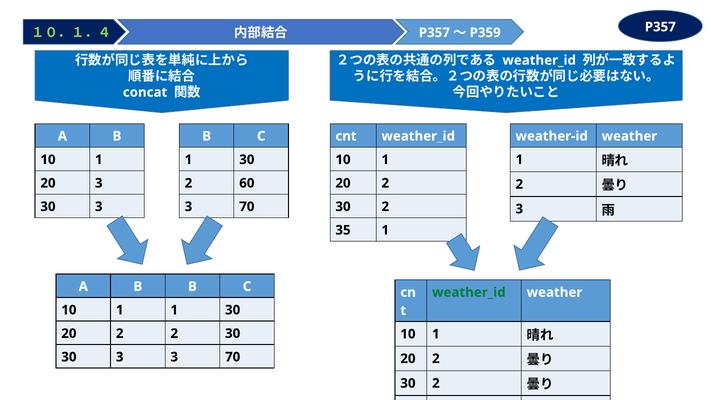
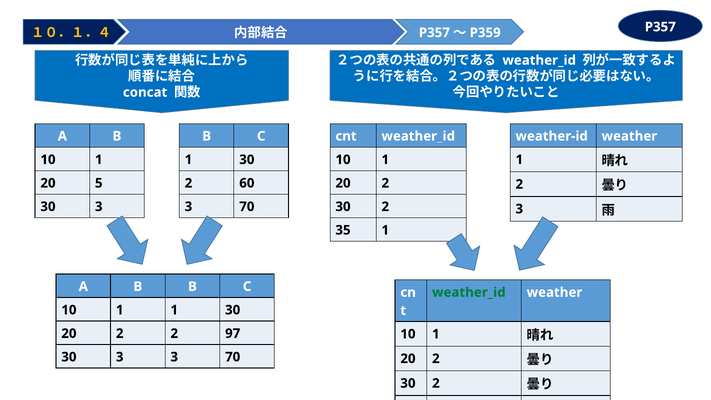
１０．１．４ colour: light green -> yellow
20 3: 3 -> 5
30 at (233, 333): 30 -> 97
